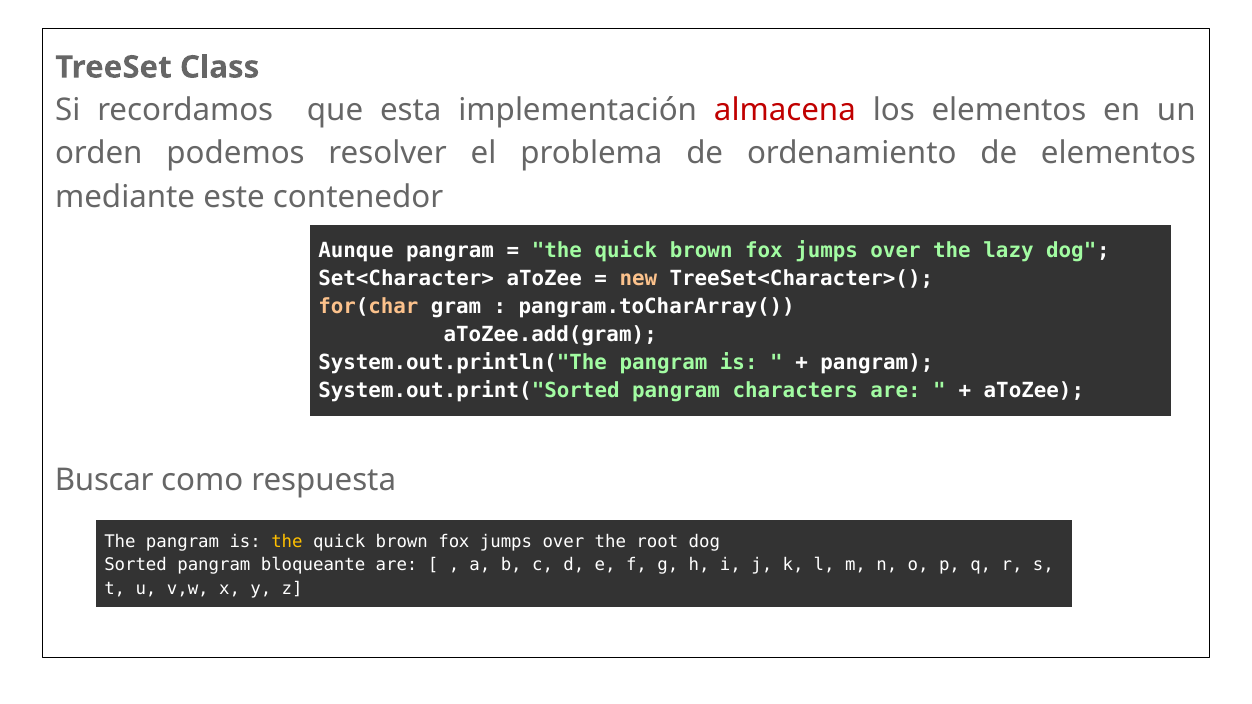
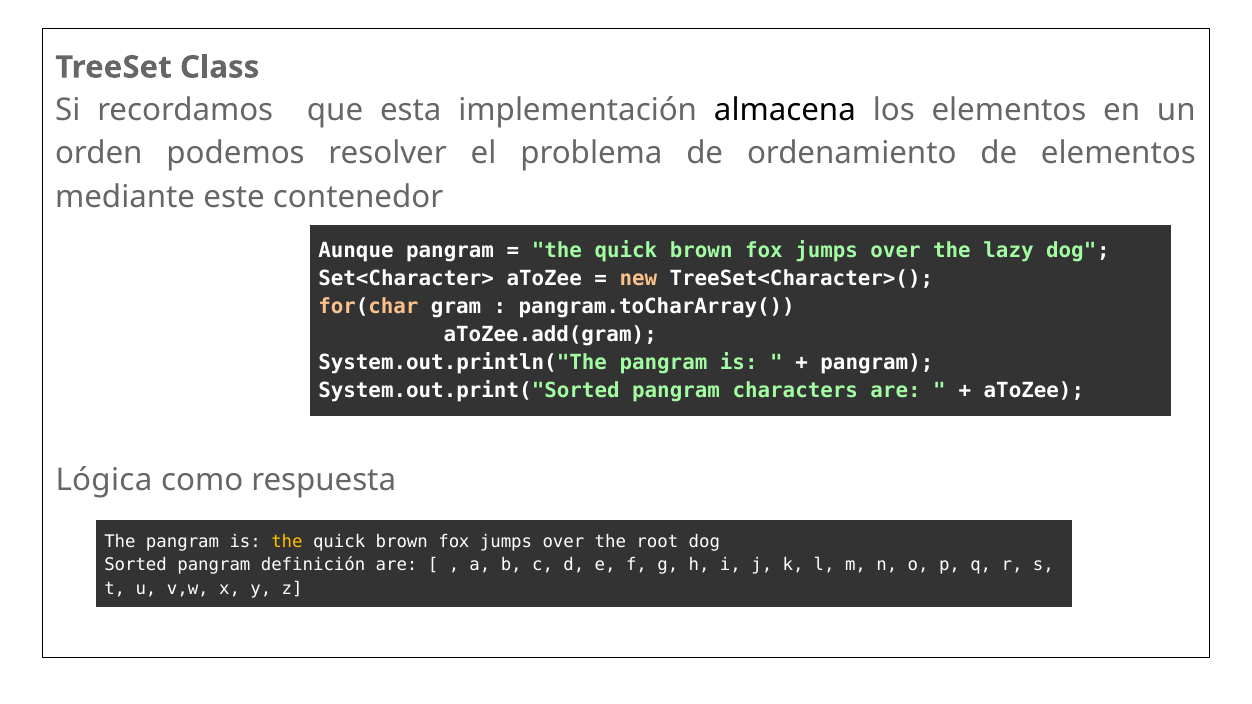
almacena colour: red -> black
Buscar: Buscar -> Lógica
bloqueante: bloqueante -> definición
